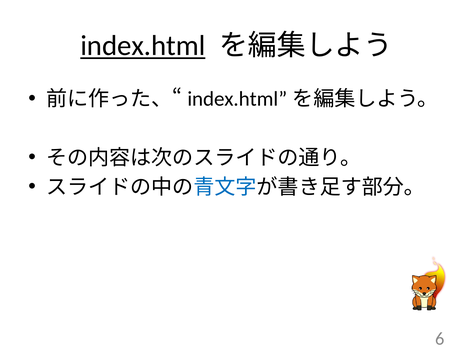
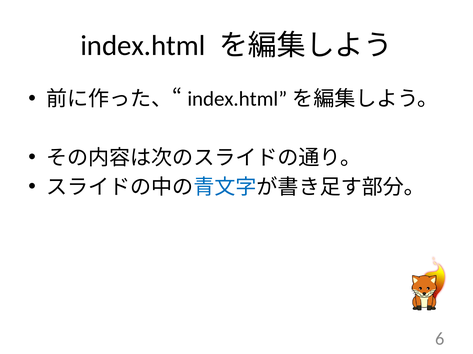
index.html underline: present -> none
